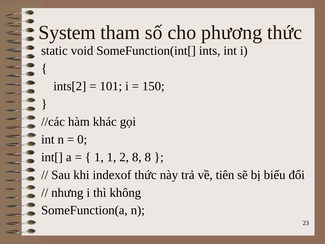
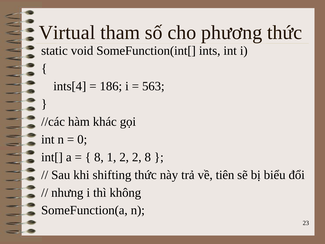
System: System -> Virtual
ints[2: ints[2 -> ints[4
101: 101 -> 186
150: 150 -> 563
1 at (99, 157): 1 -> 8
2 8: 8 -> 2
indexof: indexof -> shifting
